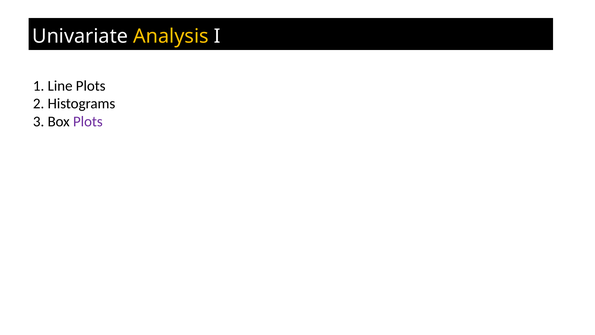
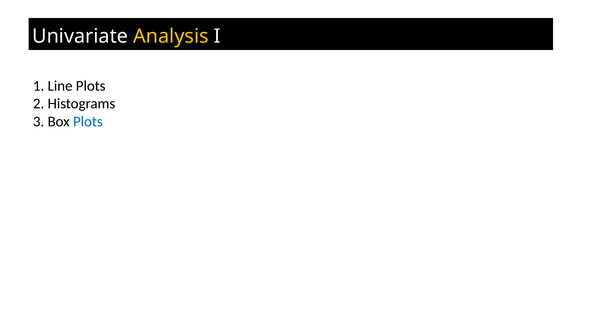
Plots at (88, 121) colour: purple -> blue
